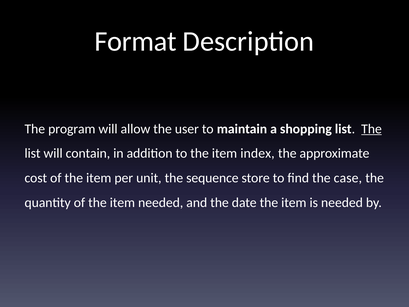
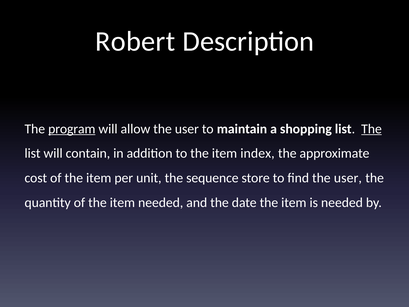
Format: Format -> Robert
program underline: none -> present
find the case: case -> user
